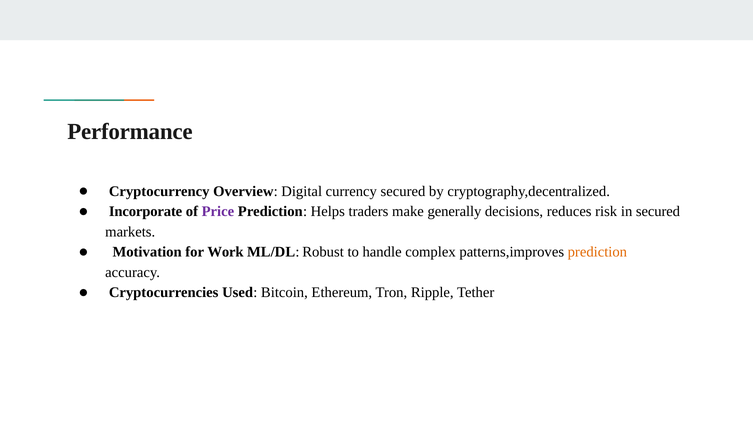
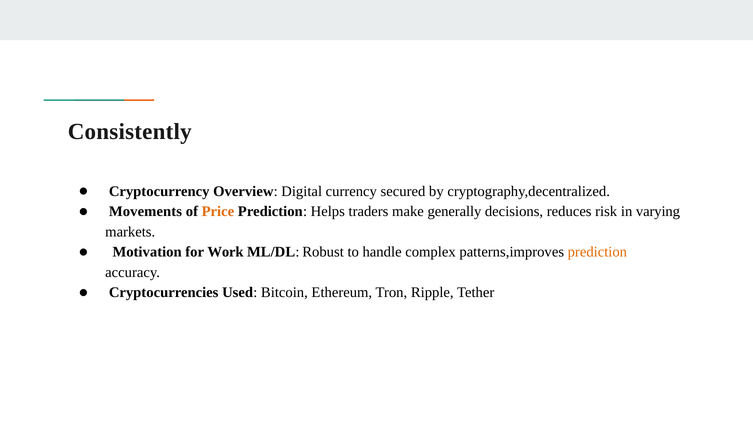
Performance: Performance -> Consistently
Incorporate: Incorporate -> Movements
Price colour: purple -> orange
in secured: secured -> varying
